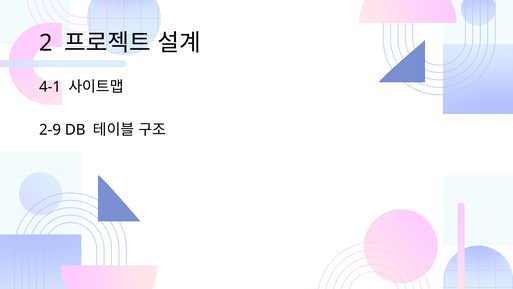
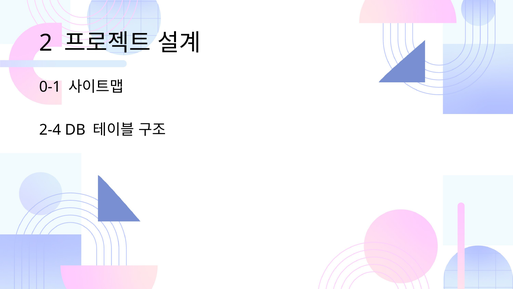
4-1: 4-1 -> 0-1
2-9: 2-9 -> 2-4
